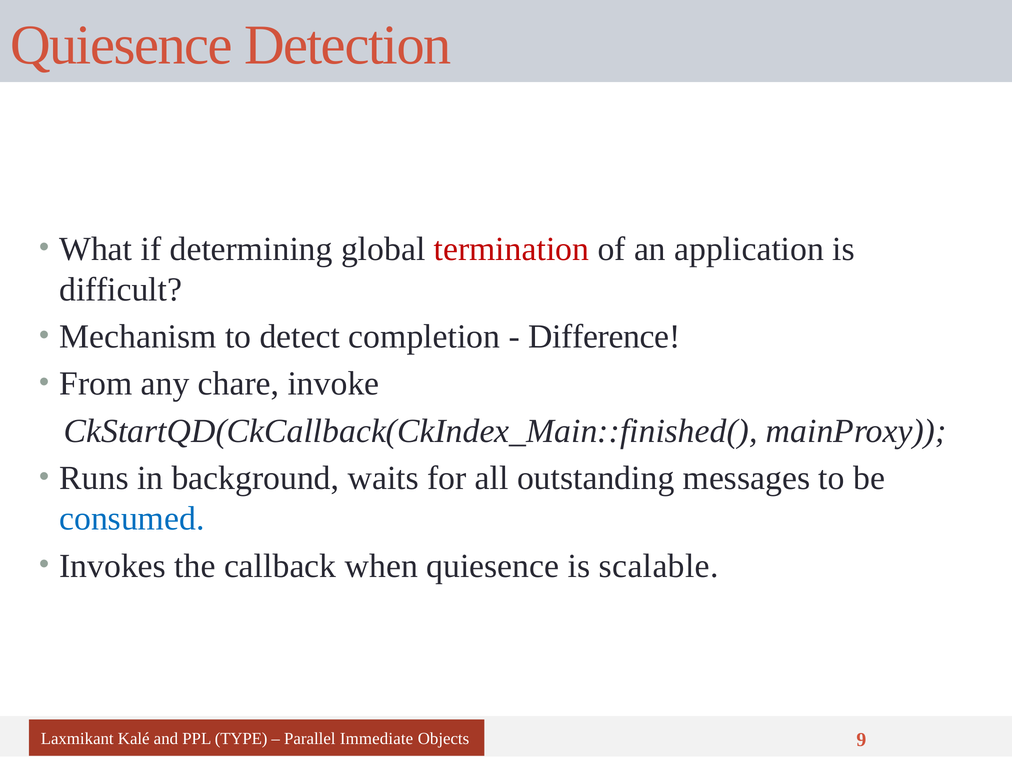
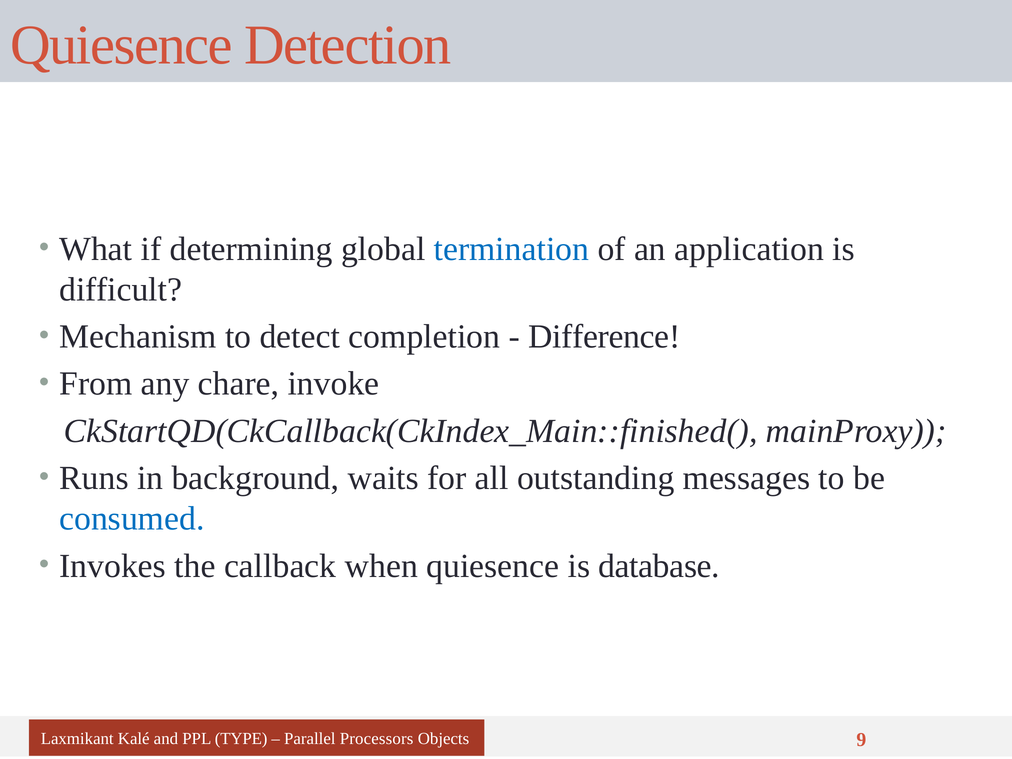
termination colour: red -> blue
scalable: scalable -> database
Immediate: Immediate -> Processors
